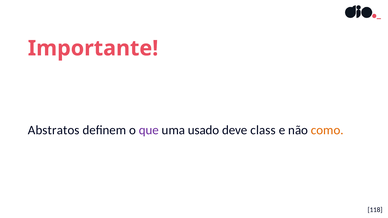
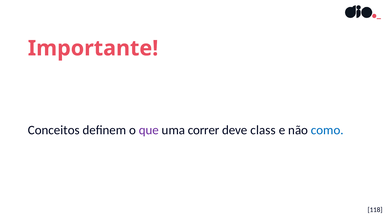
Abstratos: Abstratos -> Conceitos
usado: usado -> correr
como colour: orange -> blue
